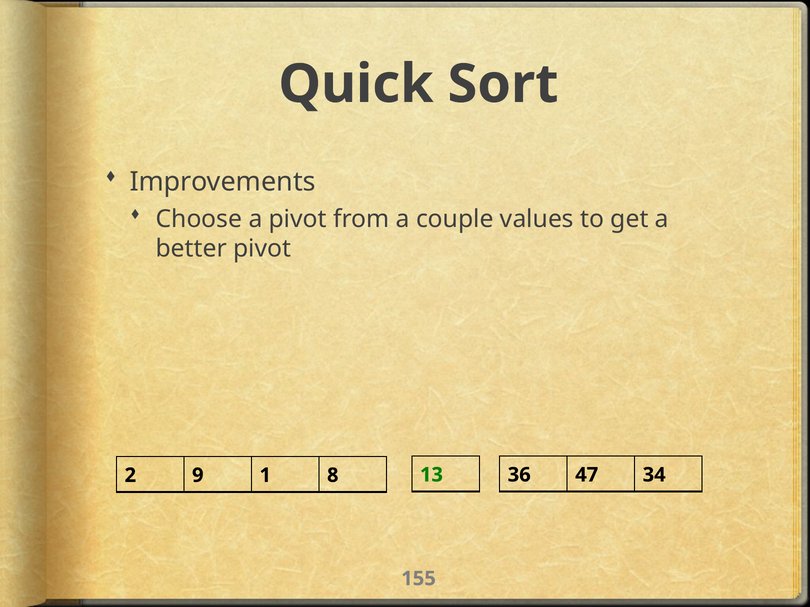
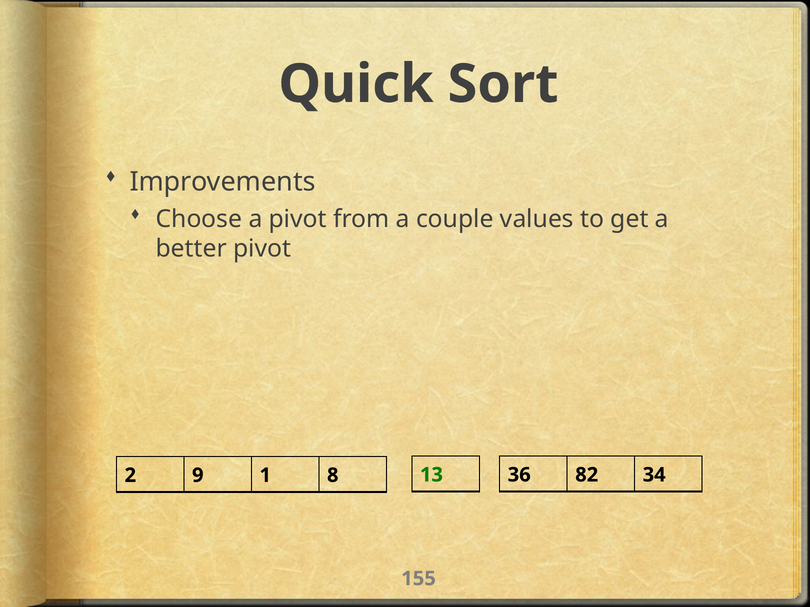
47: 47 -> 82
